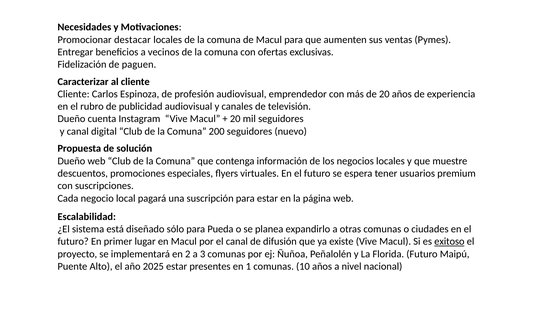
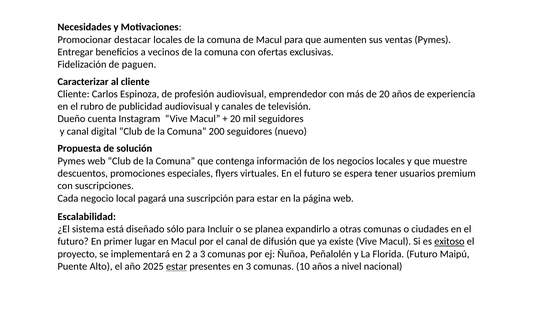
Dueño at (71, 161): Dueño -> Pymes
Pueda: Pueda -> Incluir
estar at (177, 266) underline: none -> present
en 1: 1 -> 3
